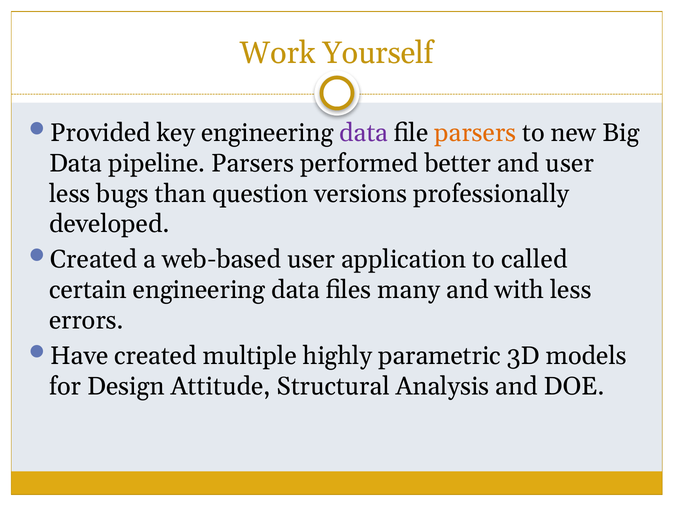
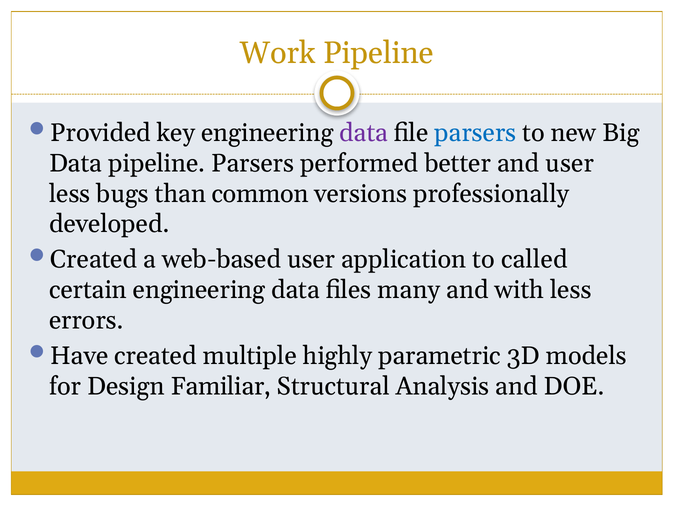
Work Yourself: Yourself -> Pipeline
parsers at (475, 133) colour: orange -> blue
question: question -> common
Attitude: Attitude -> Familiar
